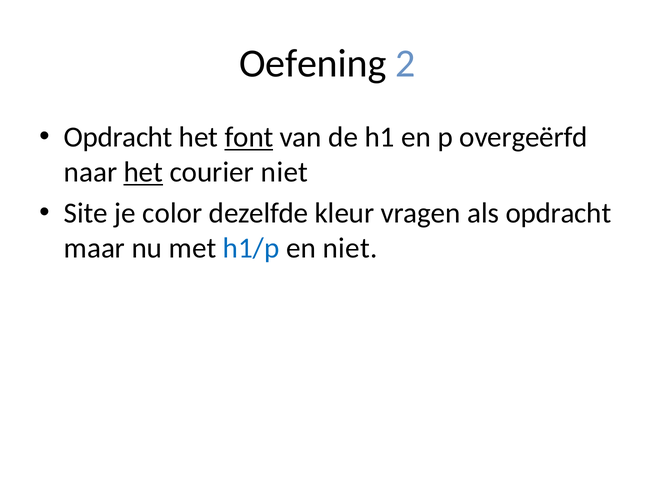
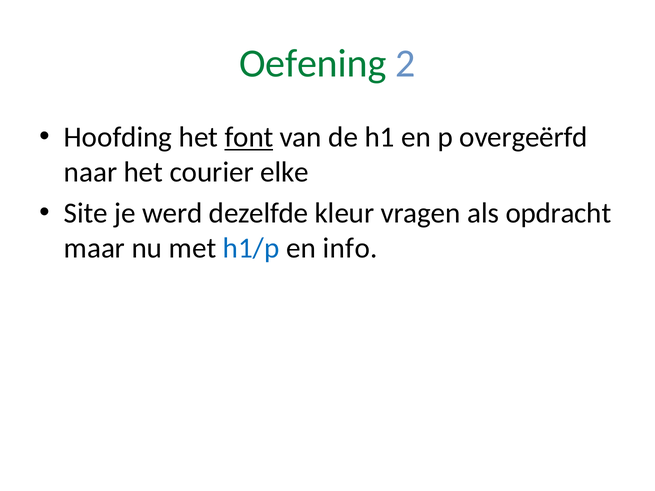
Oefening colour: black -> green
Opdracht at (118, 137): Opdracht -> Hoofding
het at (143, 172) underline: present -> none
courier niet: niet -> elke
color: color -> werd
en niet: niet -> info
